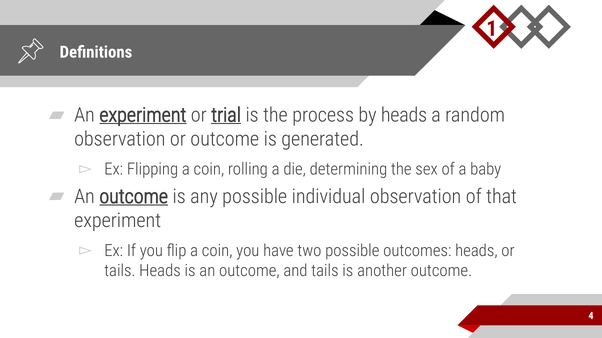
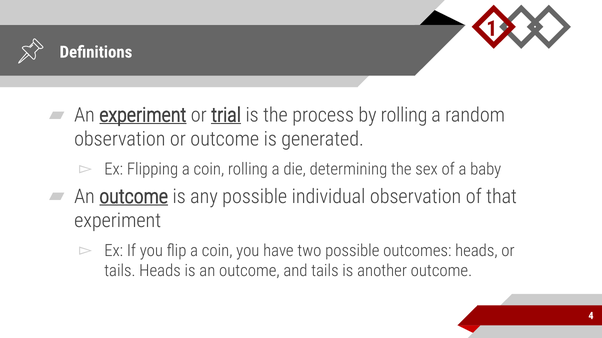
by heads: heads -> rolling
